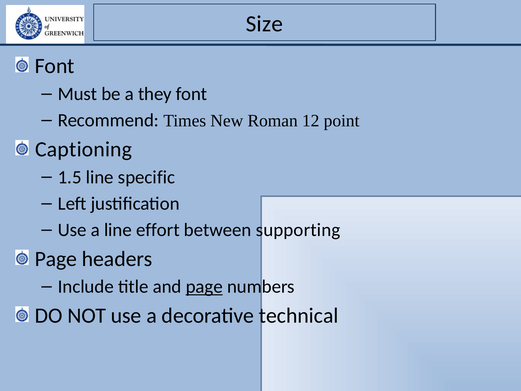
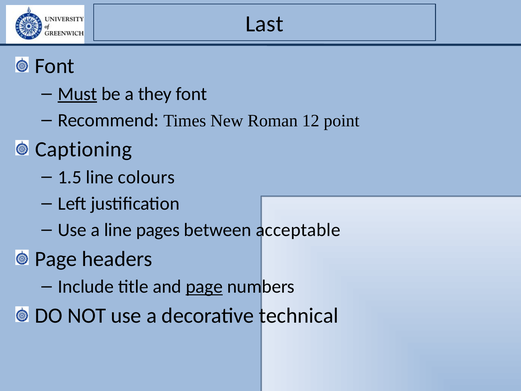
Size: Size -> Last
Must underline: none -> present
specific: specific -> colours
effort: effort -> pages
supporting: supporting -> acceptable
